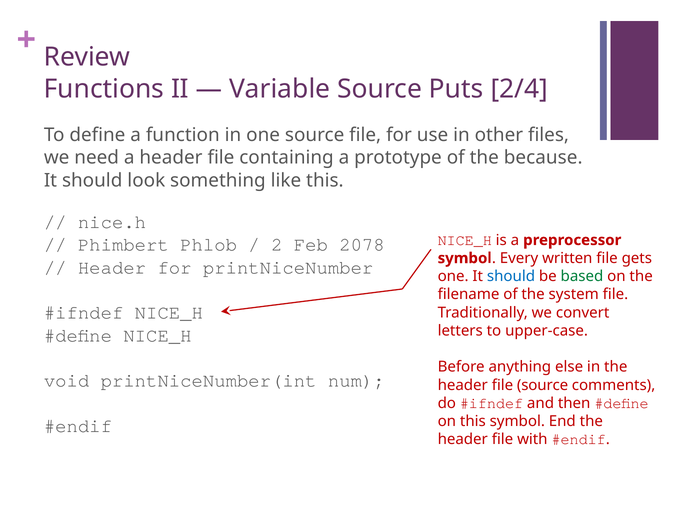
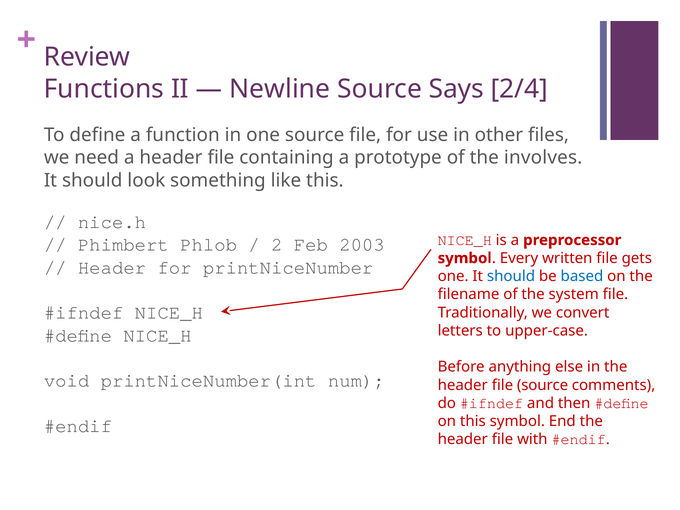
Variable: Variable -> Newline
Puts: Puts -> Says
because: because -> involves
2078: 2078 -> 2003
based colour: green -> blue
